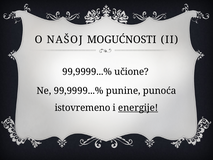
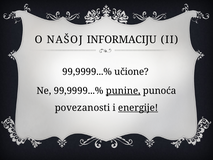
MOGUĆNOSTI: MOGUĆNOSTI -> INFORMACIJU
punine underline: none -> present
istovremeno: istovremeno -> povezanosti
